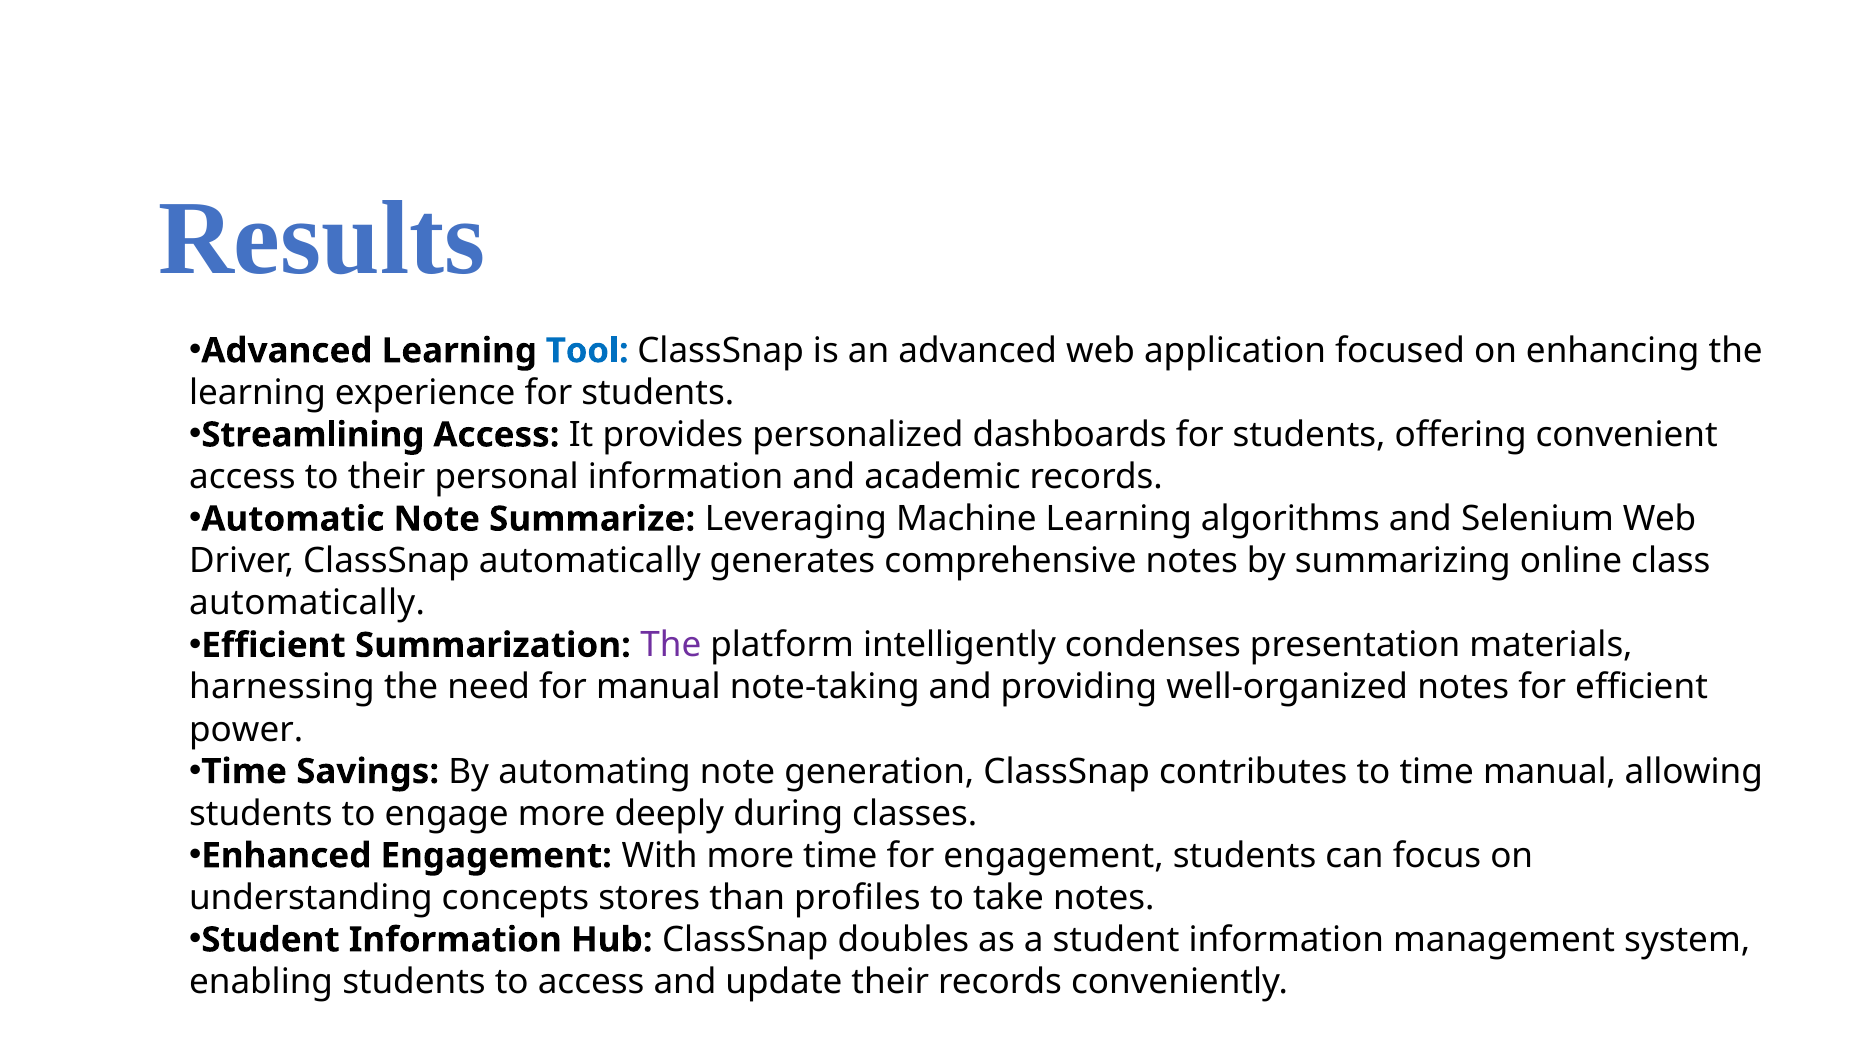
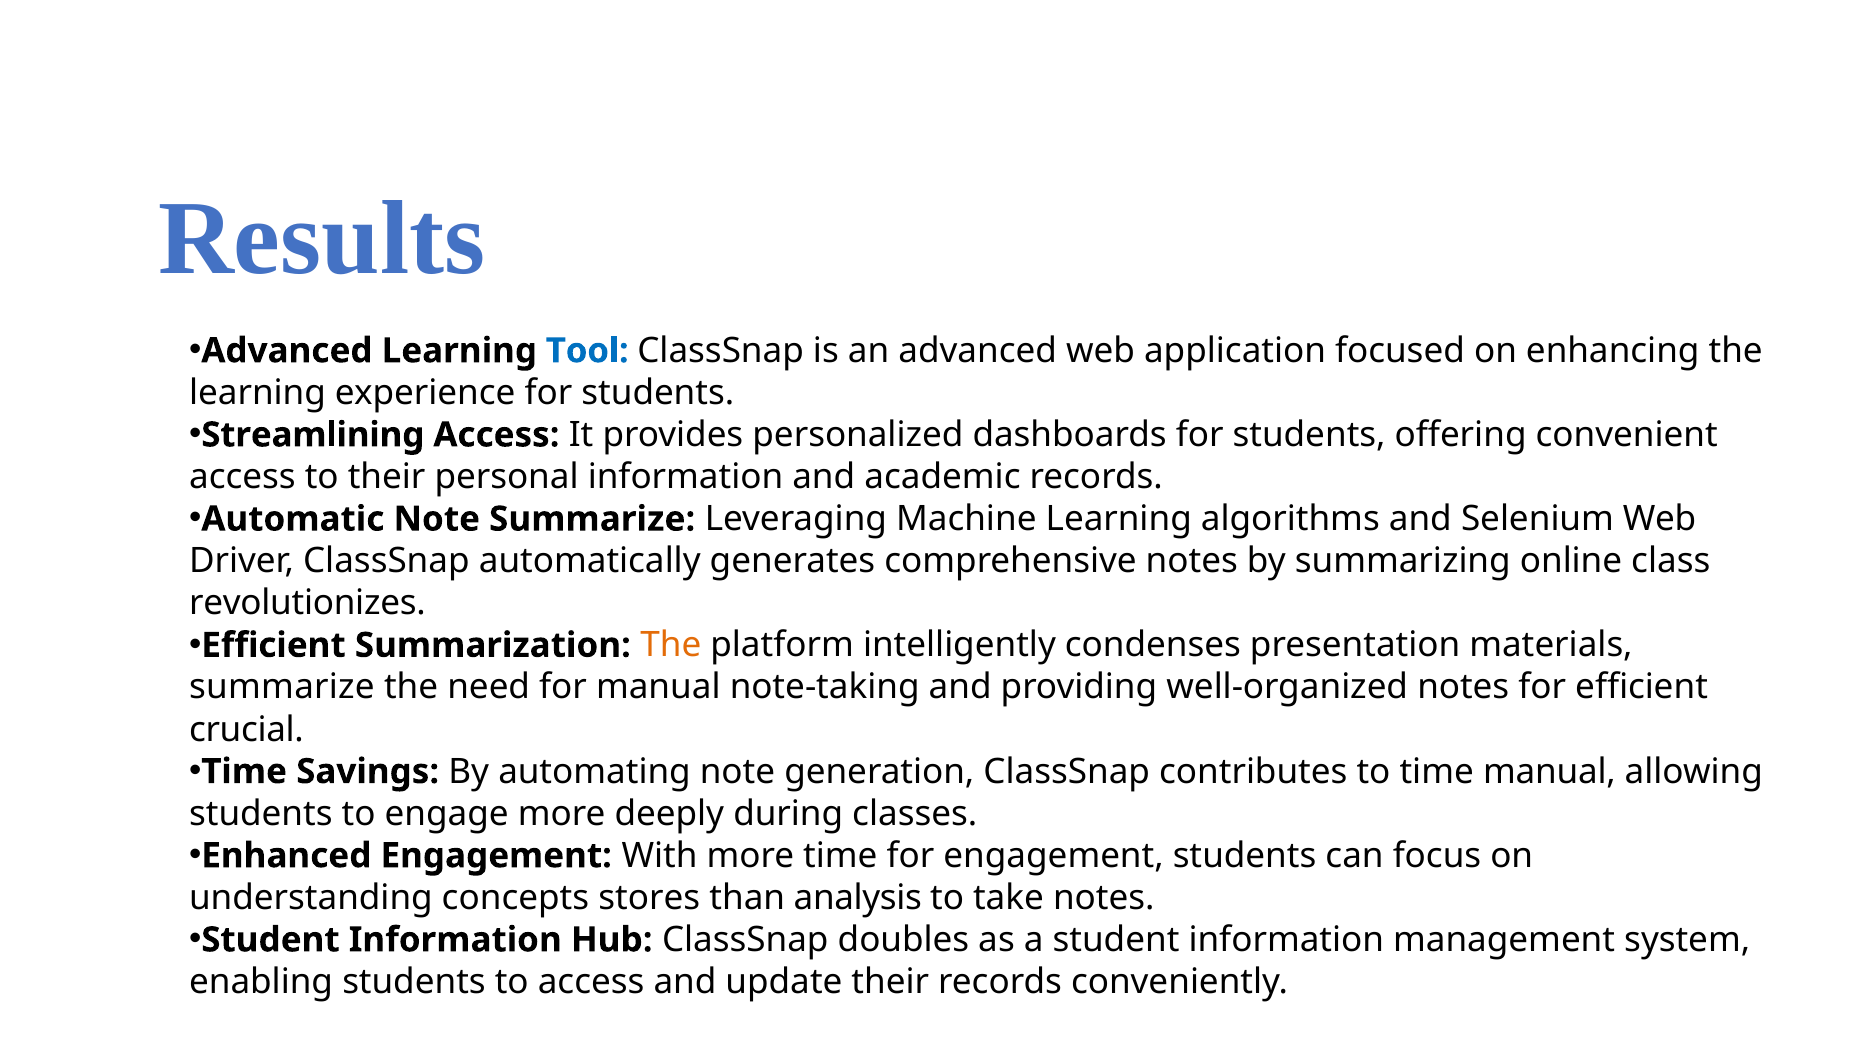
automatically at (307, 603): automatically -> revolutionizes
The at (671, 646) colour: purple -> orange
harnessing at (282, 688): harnessing -> summarize
power: power -> crucial
profiles: profiles -> analysis
